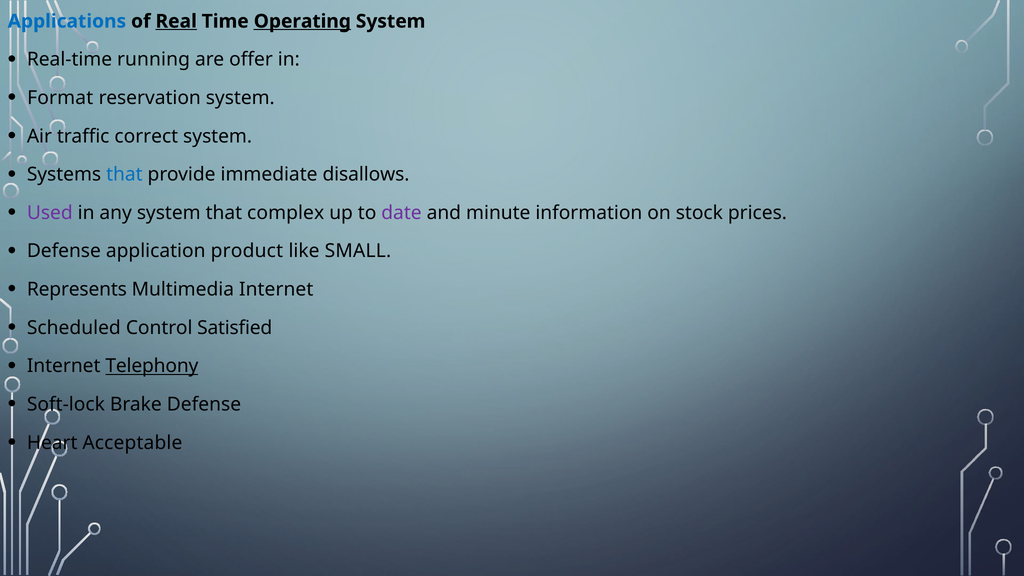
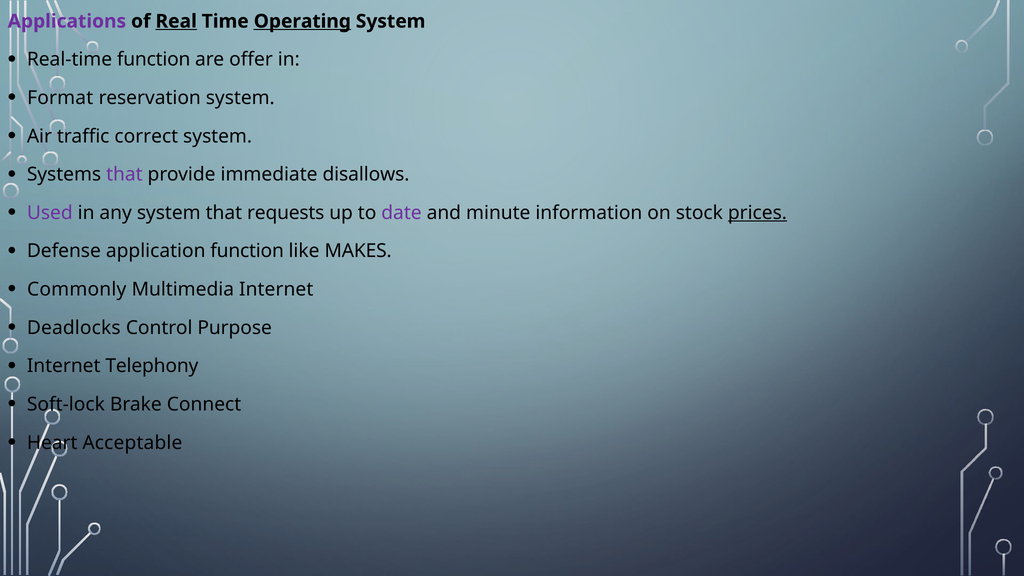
Applications colour: blue -> purple
Real-time running: running -> function
that at (124, 175) colour: blue -> purple
complex: complex -> requests
prices underline: none -> present
application product: product -> function
SMALL: SMALL -> MAKES
Represents: Represents -> Commonly
Scheduled: Scheduled -> Deadlocks
Satisfied: Satisfied -> Purpose
Telephony underline: present -> none
Brake Defense: Defense -> Connect
